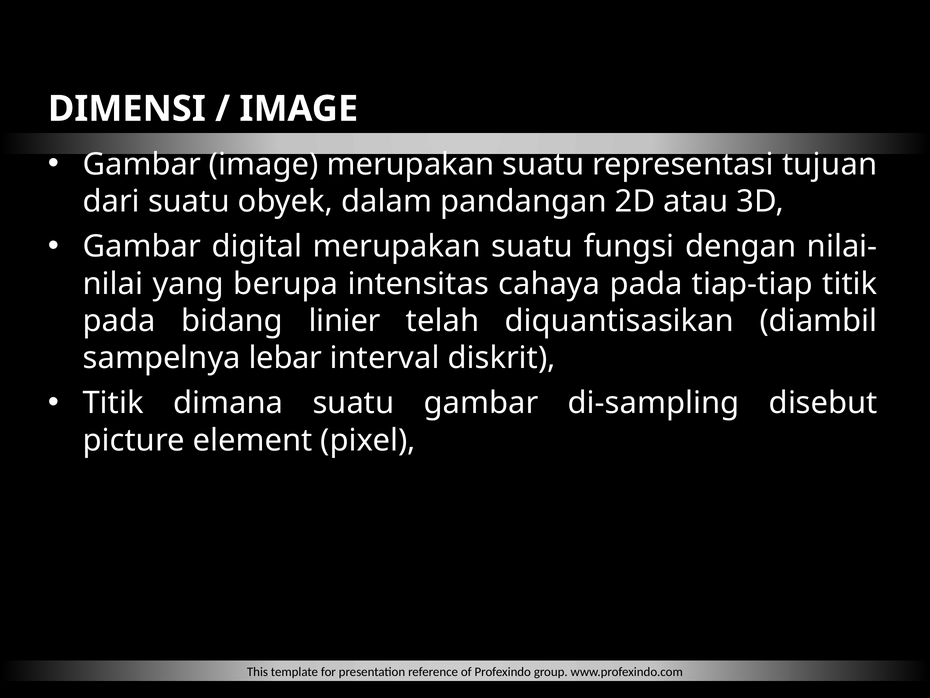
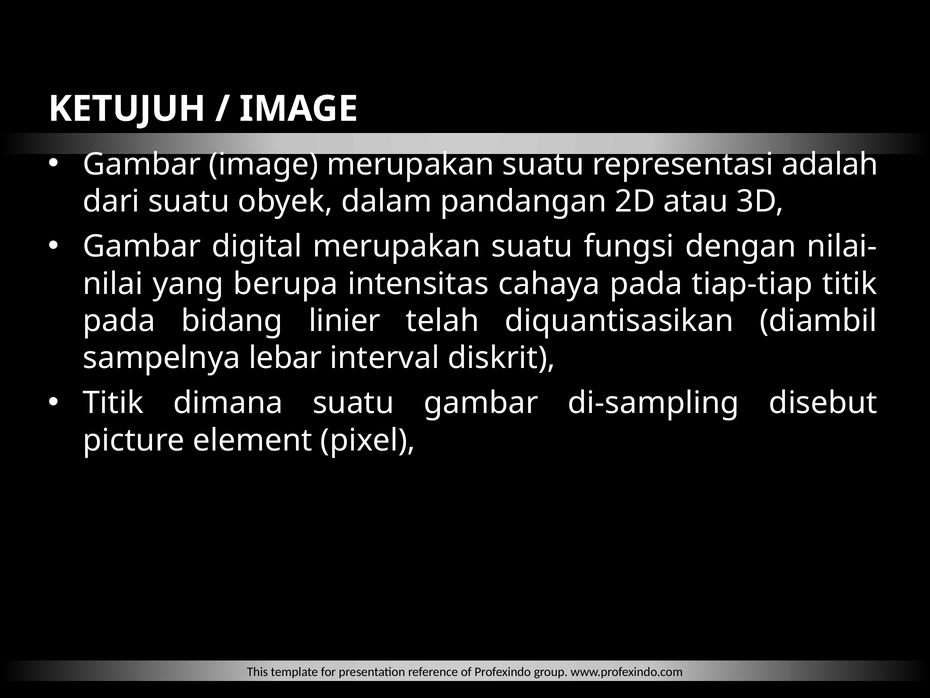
DIMENSI: DIMENSI -> KETUJUH
tujuan: tujuan -> adalah
